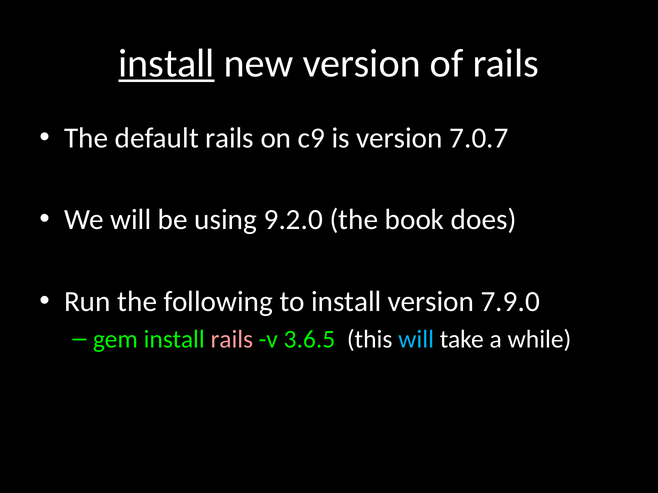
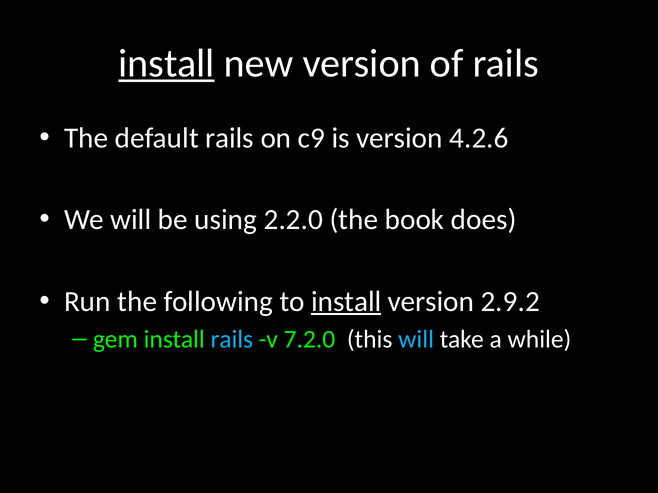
7.0.7: 7.0.7 -> 4.2.6
9.2.0: 9.2.0 -> 2.2.0
install at (346, 302) underline: none -> present
7.9.0: 7.9.0 -> 2.9.2
rails at (232, 340) colour: pink -> light blue
3.6.5: 3.6.5 -> 7.2.0
